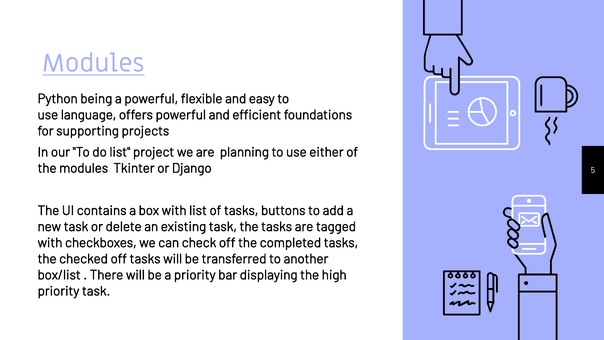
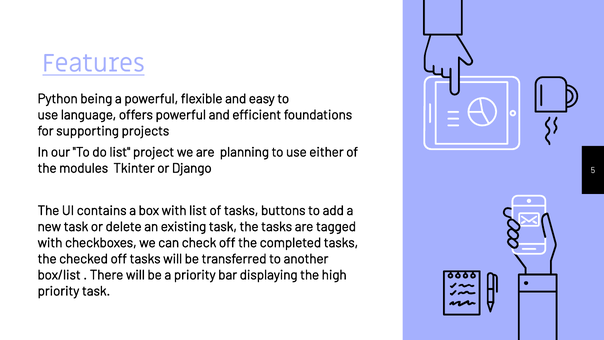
Modules at (93, 63): Modules -> Features
